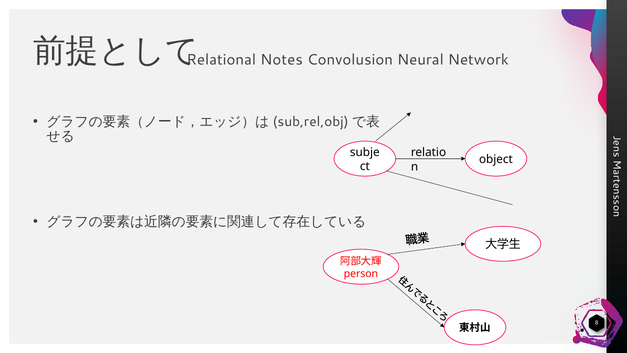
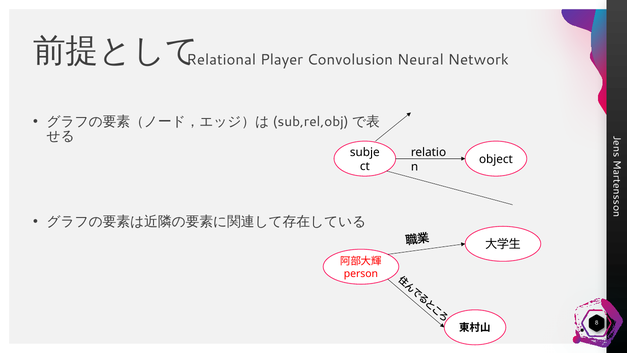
Notes: Notes -> Player
